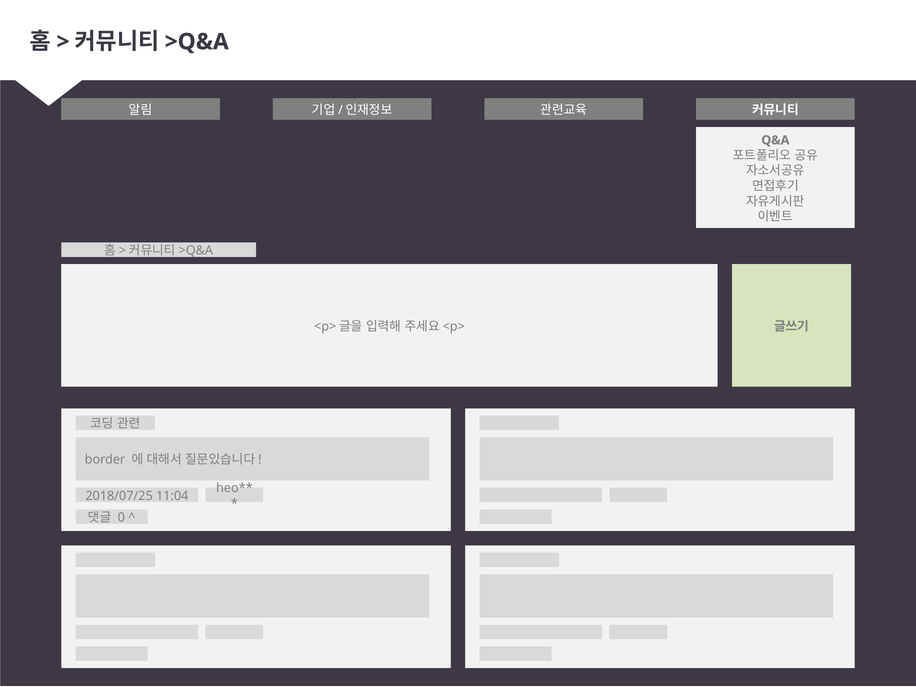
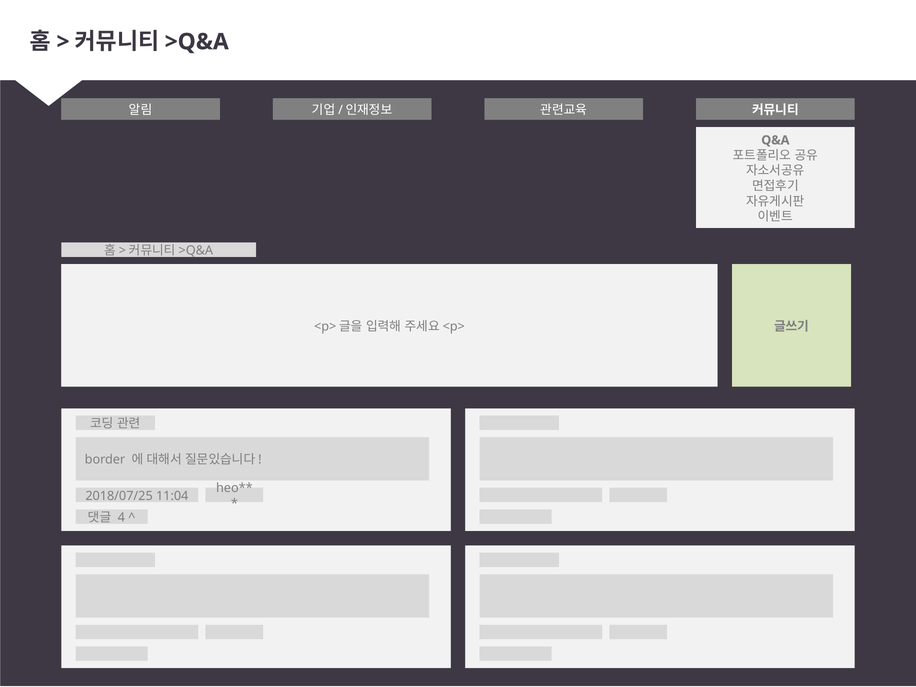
0: 0 -> 4
